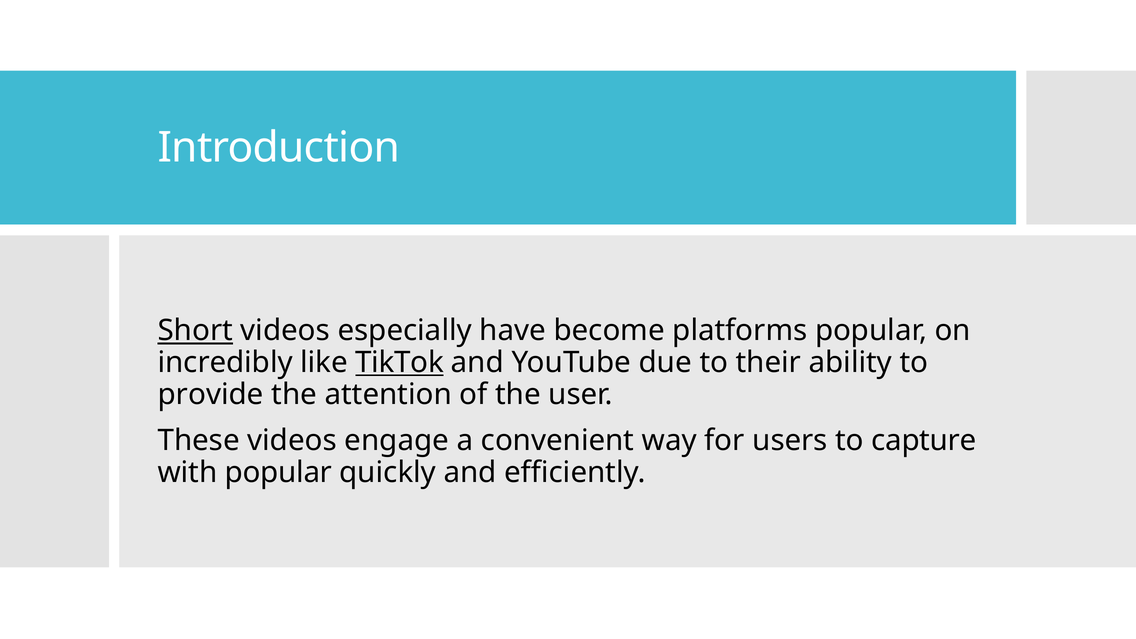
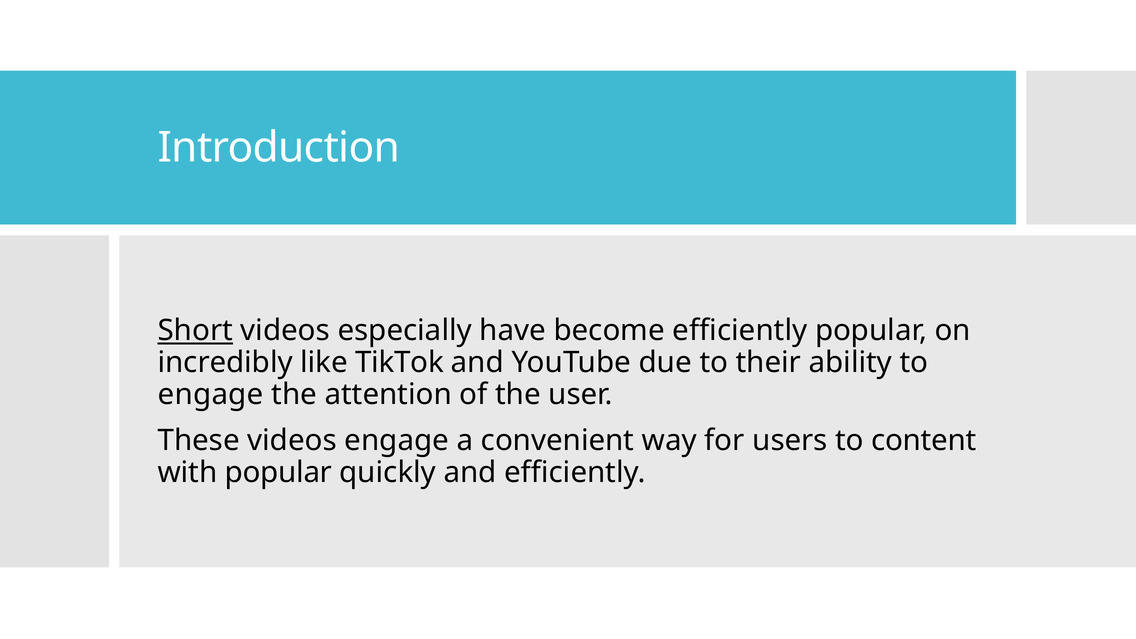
become platforms: platforms -> efficiently
TikTok underline: present -> none
provide at (211, 395): provide -> engage
capture: capture -> content
